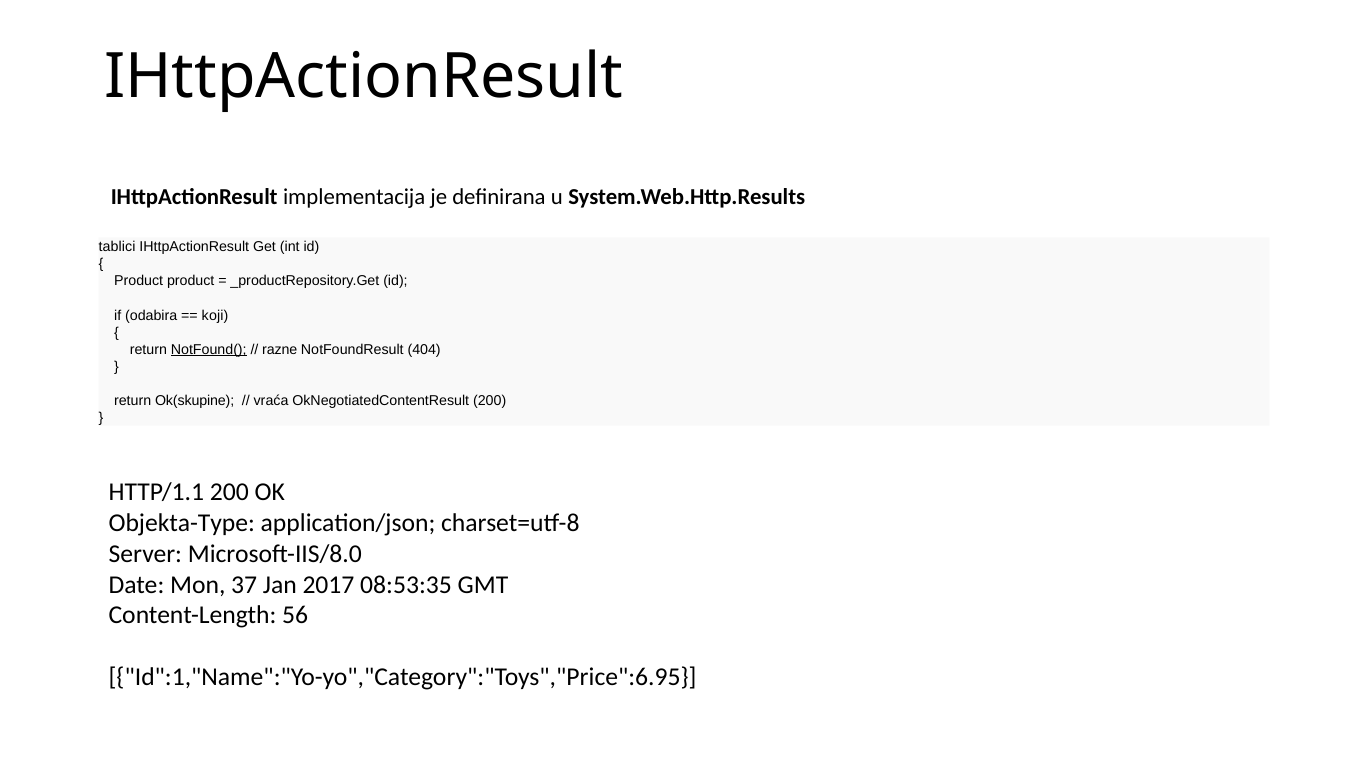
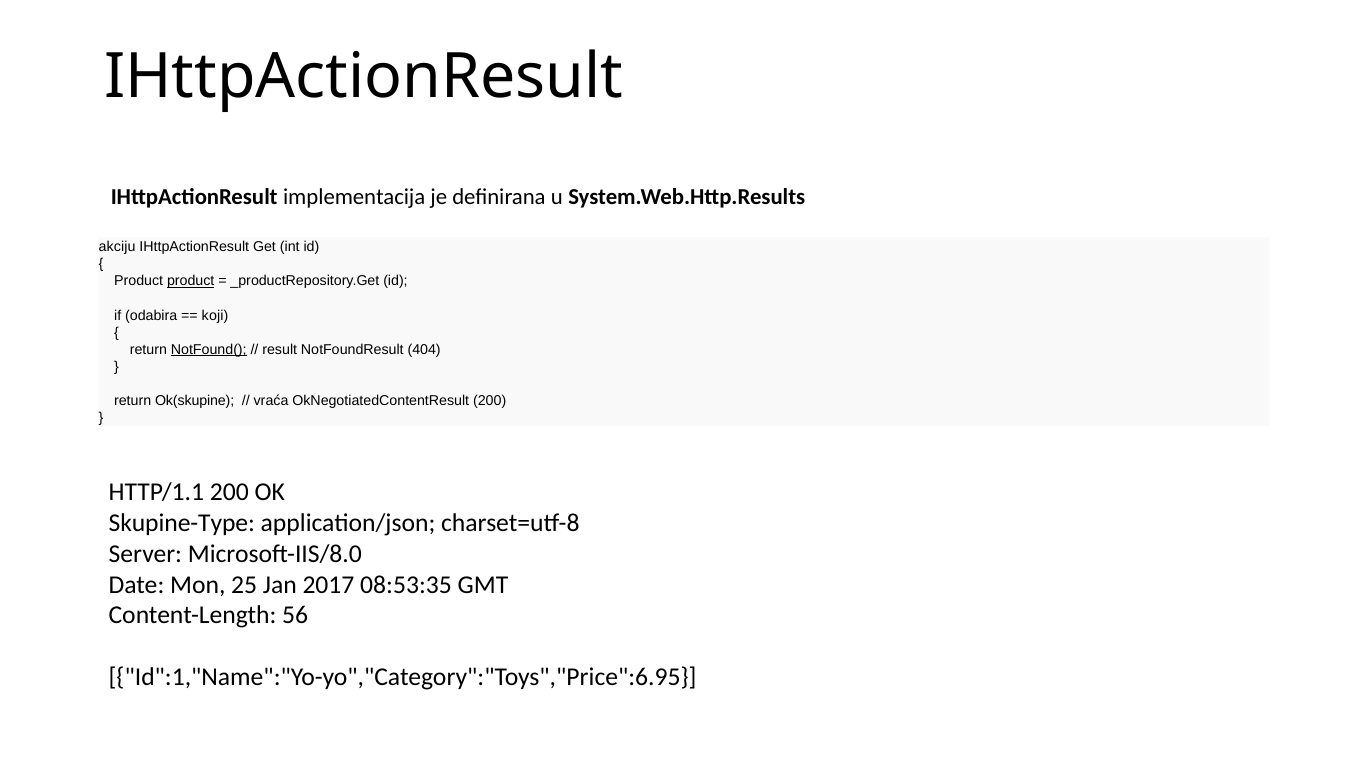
tablici: tablici -> akciju
product at (191, 281) underline: none -> present
razne: razne -> result
Objekta-Type: Objekta-Type -> Skupine-Type
37: 37 -> 25
